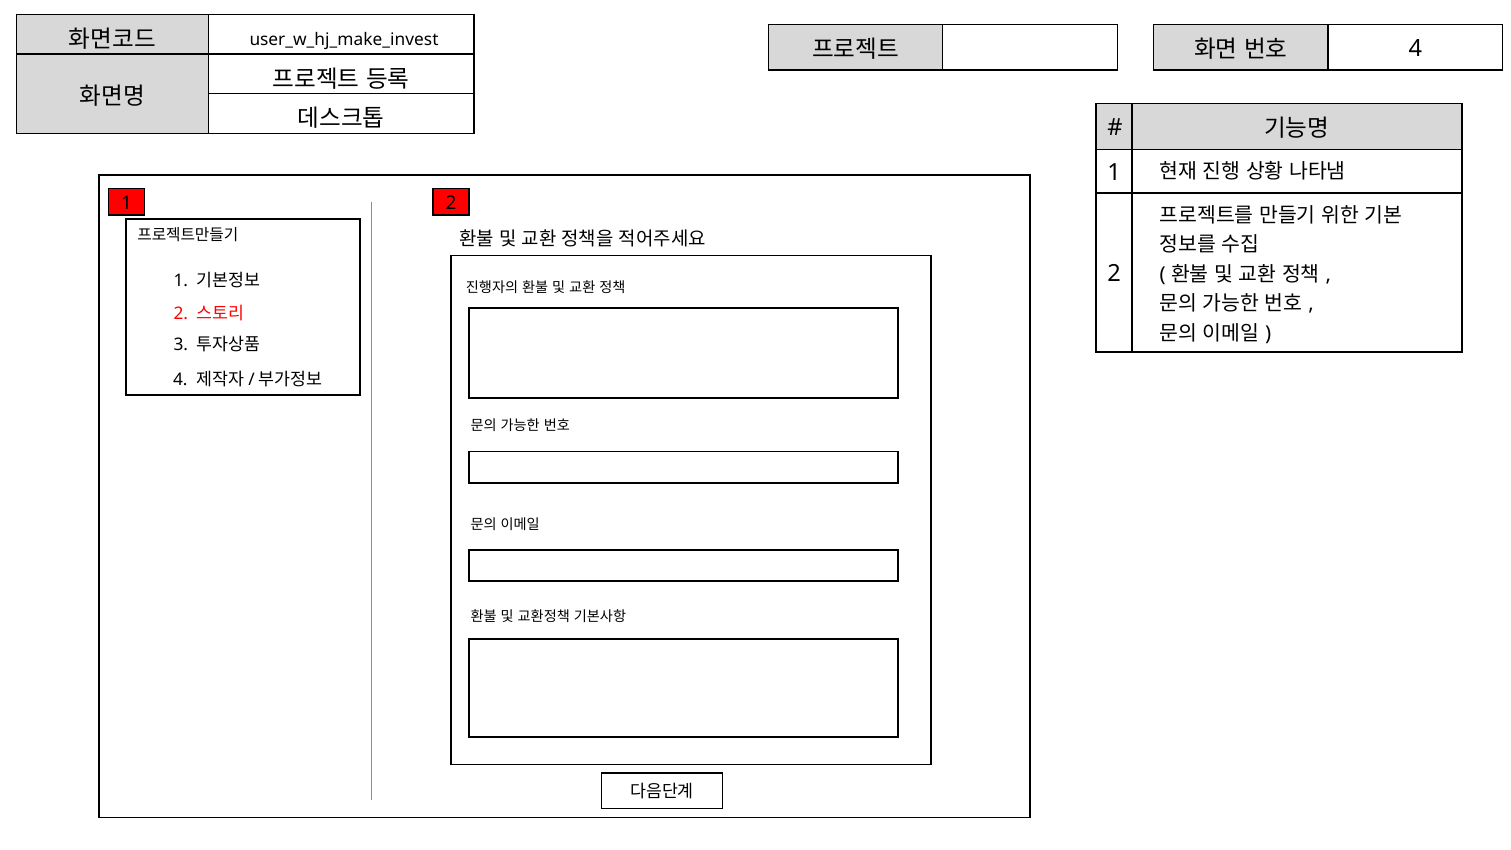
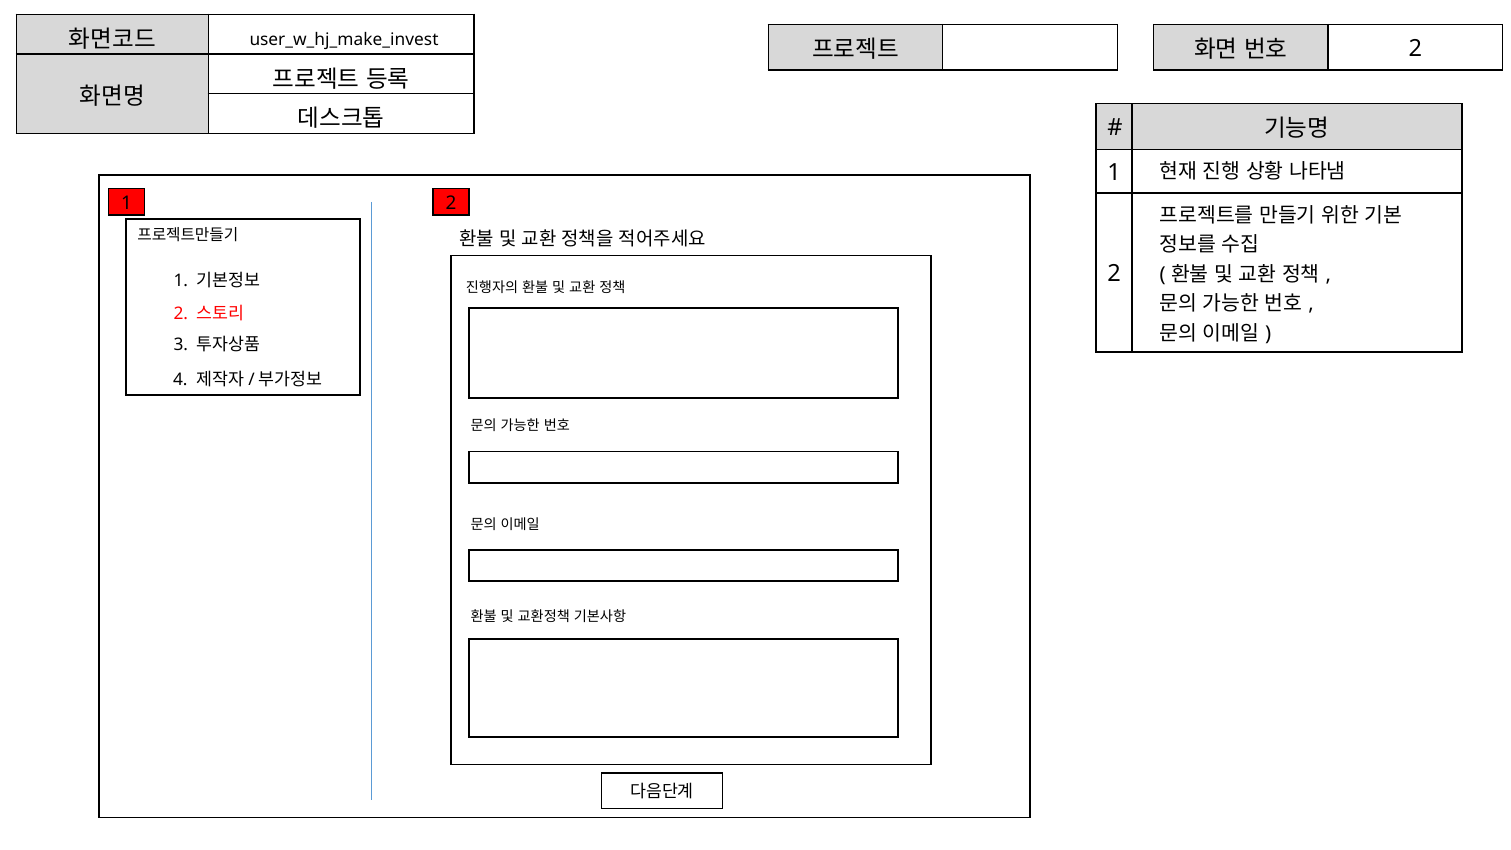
4 at (1415, 49): 4 -> 2
